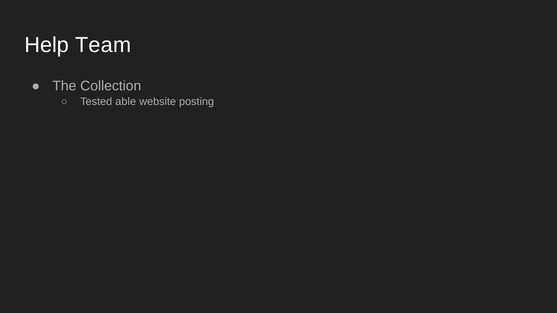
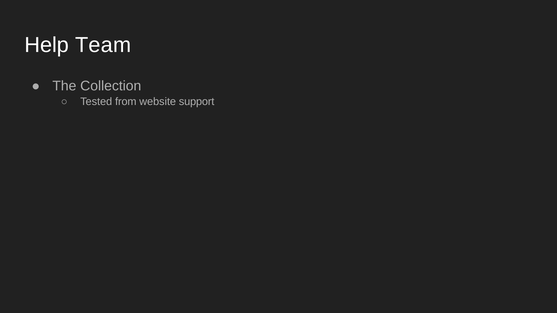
able: able -> from
posting: posting -> support
